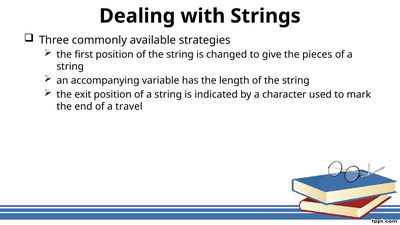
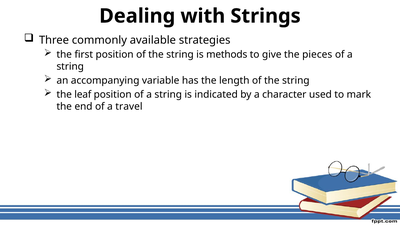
changed: changed -> methods
exit: exit -> leaf
